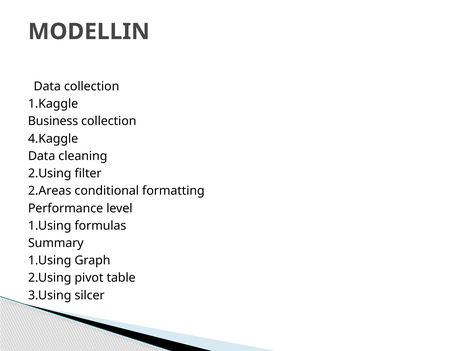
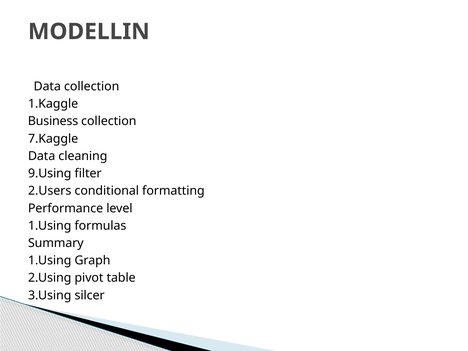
4.Kaggle: 4.Kaggle -> 7.Kaggle
2.Using at (50, 173): 2.Using -> 9.Using
2.Areas: 2.Areas -> 2.Users
